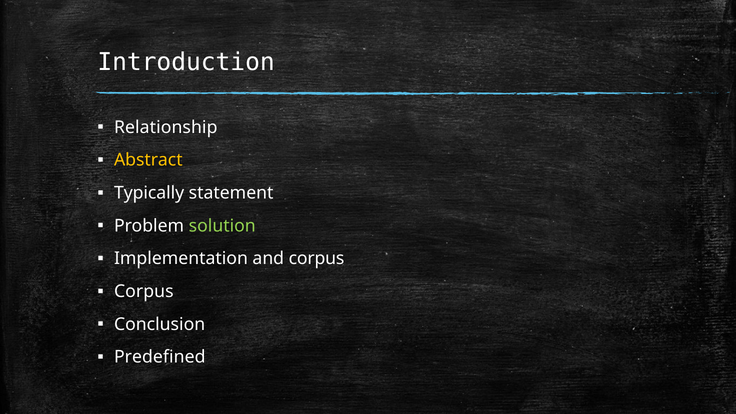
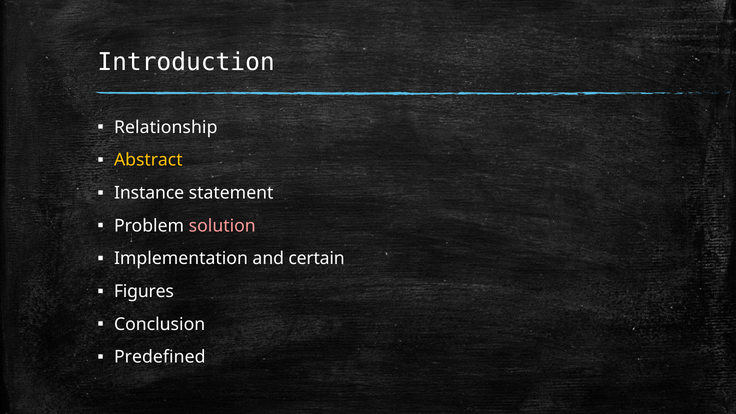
Typically: Typically -> Instance
solution colour: light green -> pink
and corpus: corpus -> certain
Corpus at (144, 291): Corpus -> Figures
